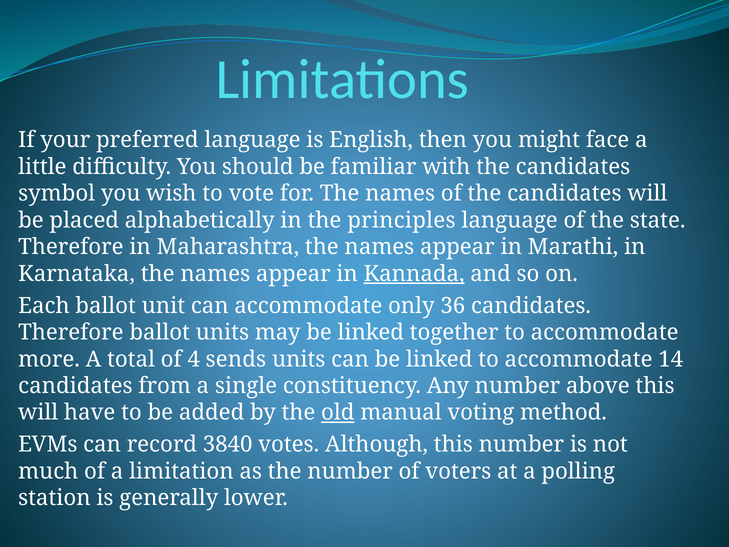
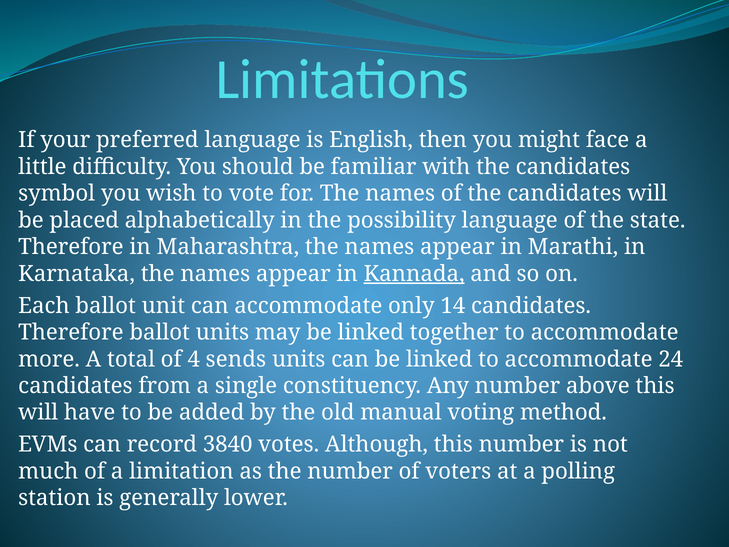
principles: principles -> possibility
36: 36 -> 14
14: 14 -> 24
old underline: present -> none
